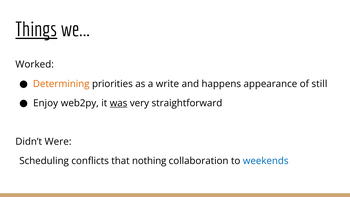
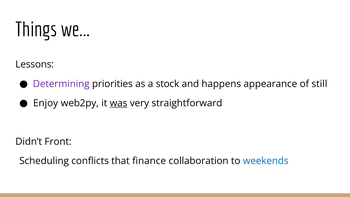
Things underline: present -> none
Worked: Worked -> Lessons
Determining colour: orange -> purple
write: write -> stock
Were: Were -> Front
nothing: nothing -> finance
